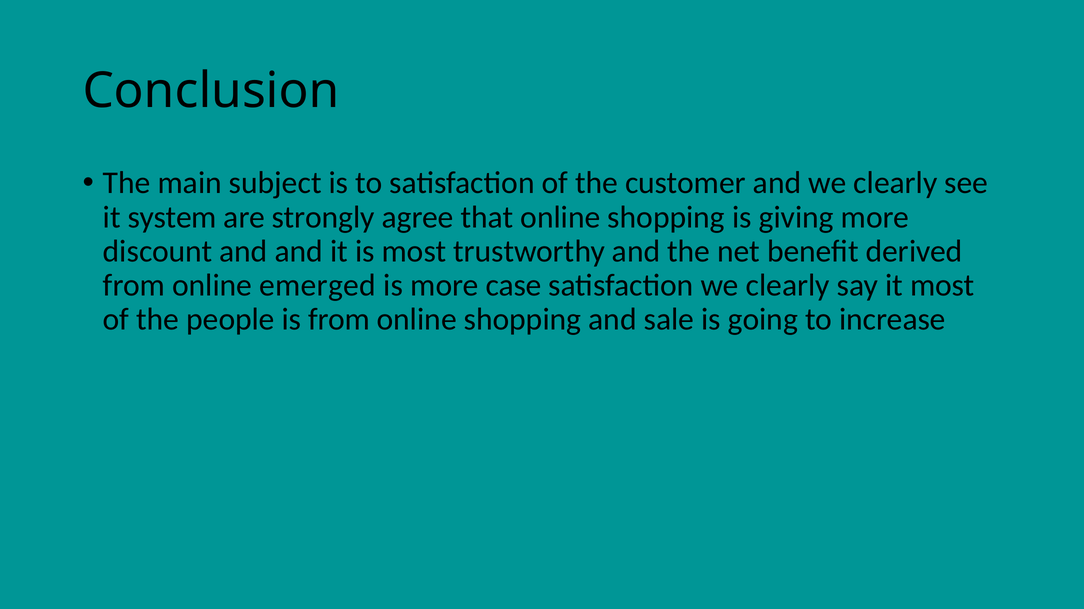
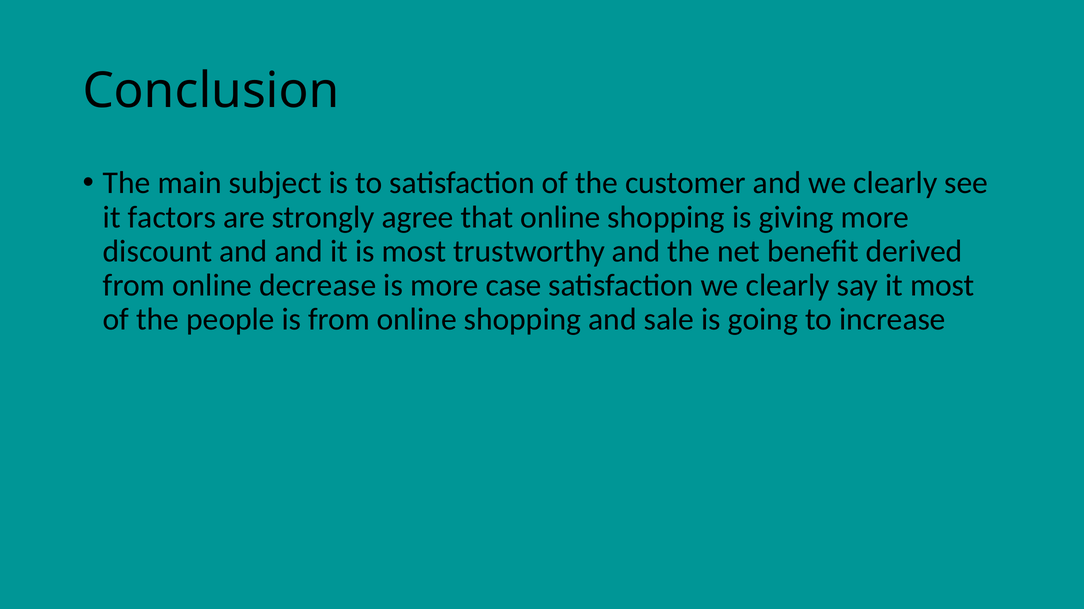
system: system -> factors
emerged: emerged -> decrease
